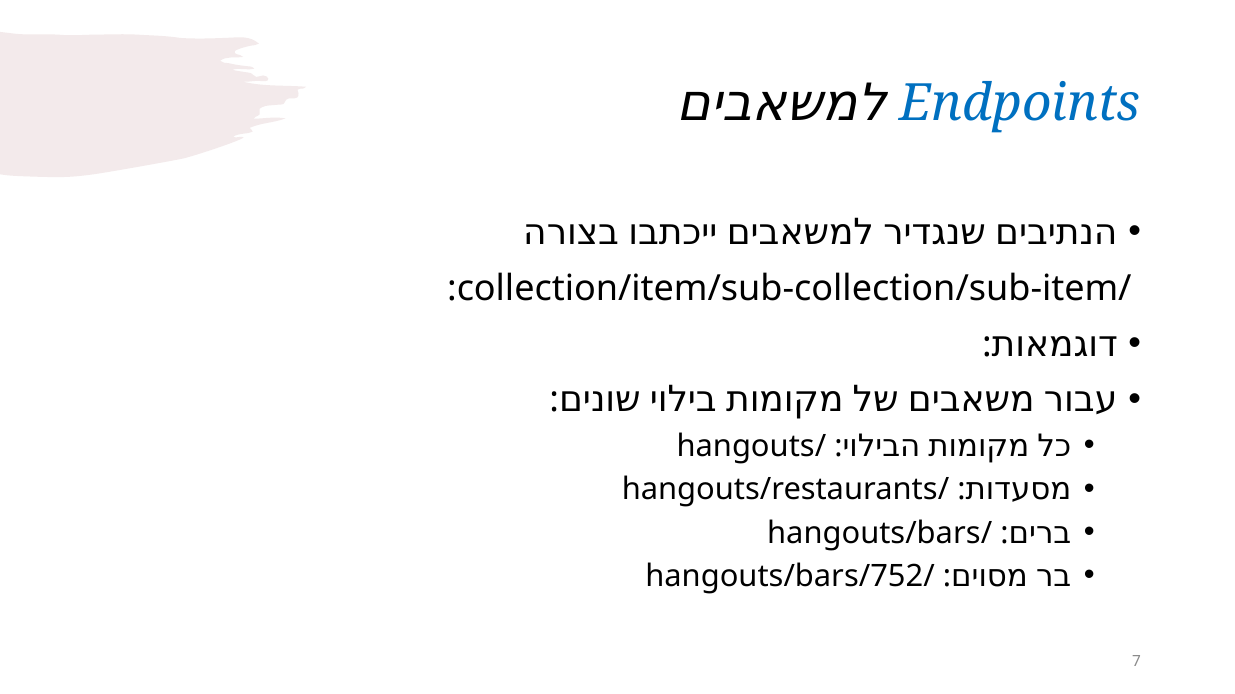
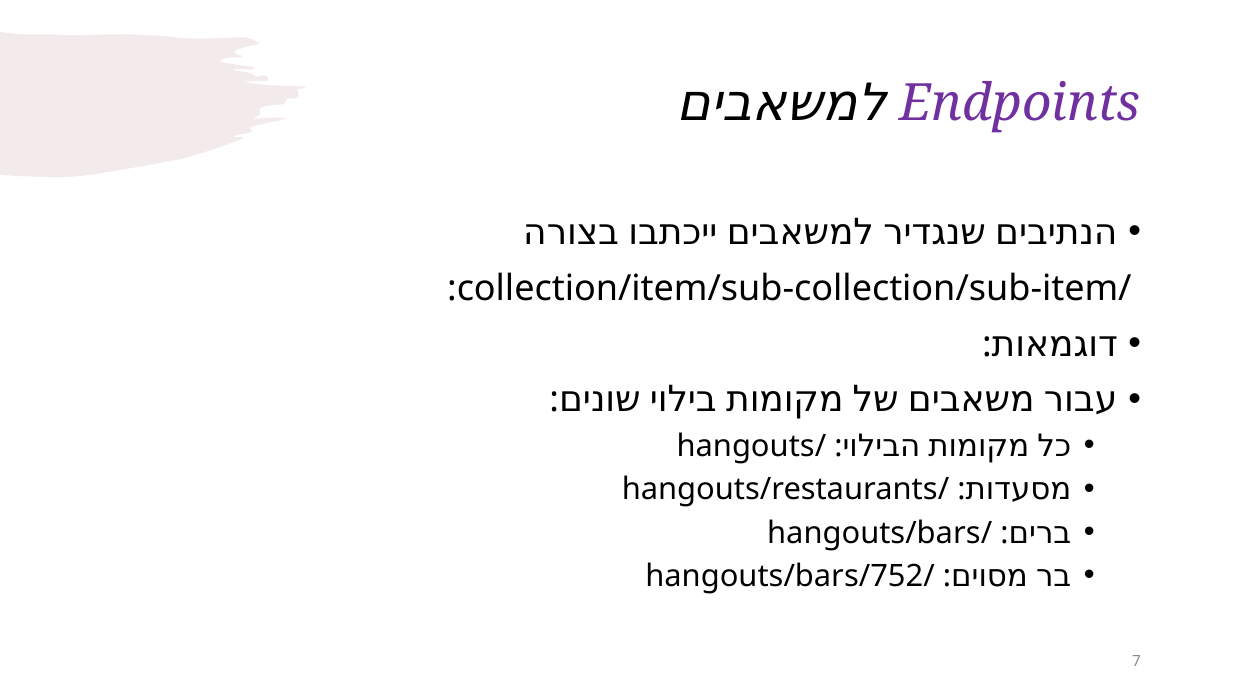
Endpoints colour: blue -> purple
